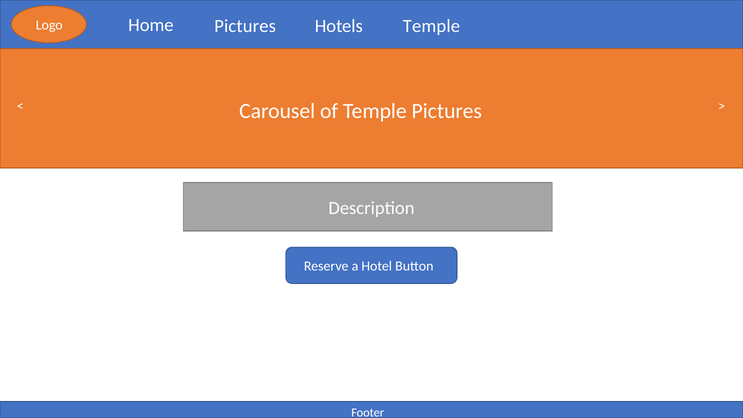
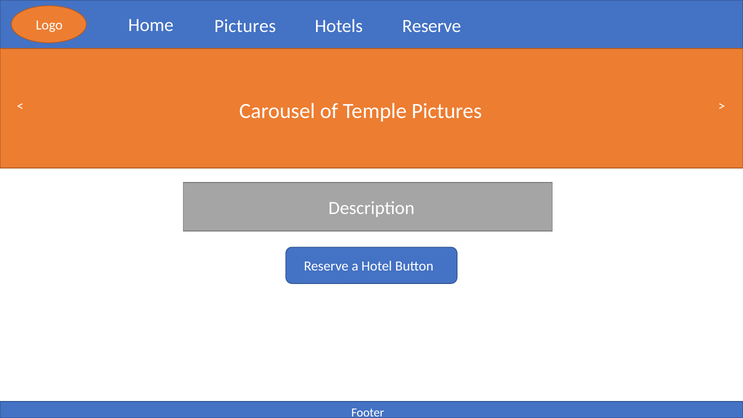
Hotels Temple: Temple -> Reserve
